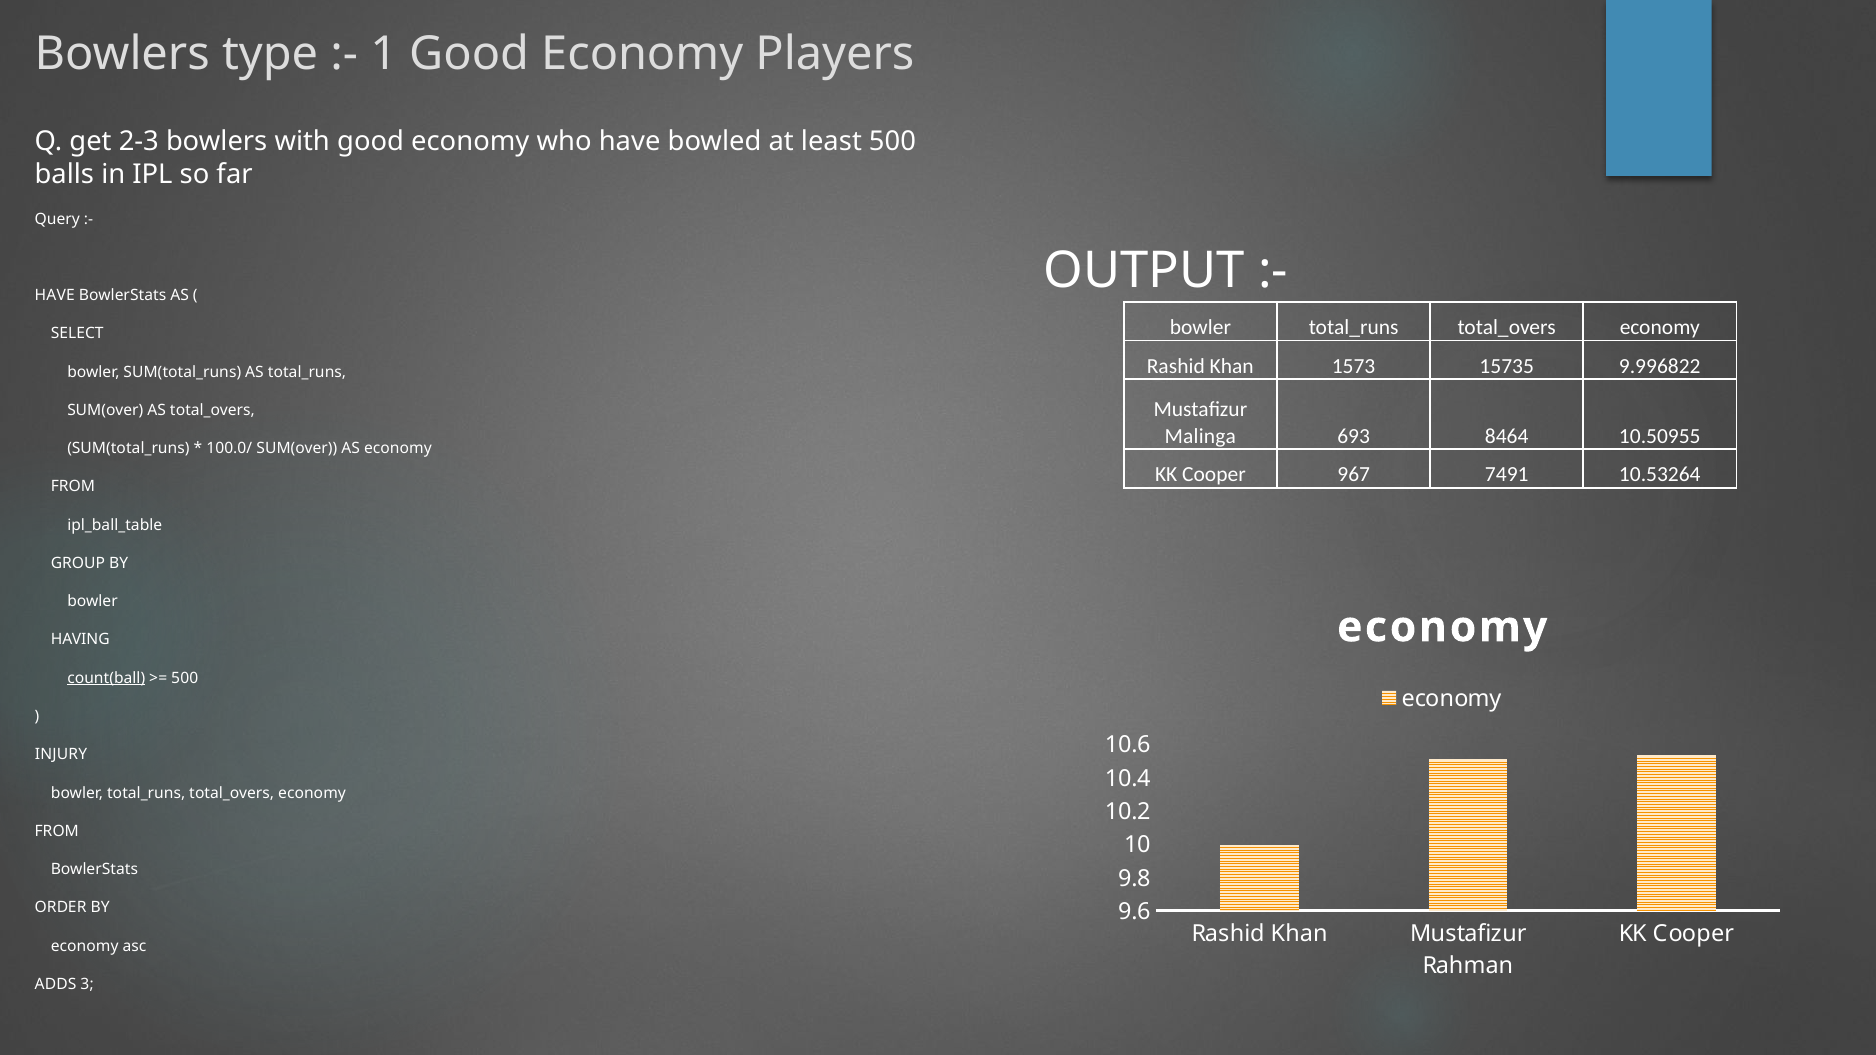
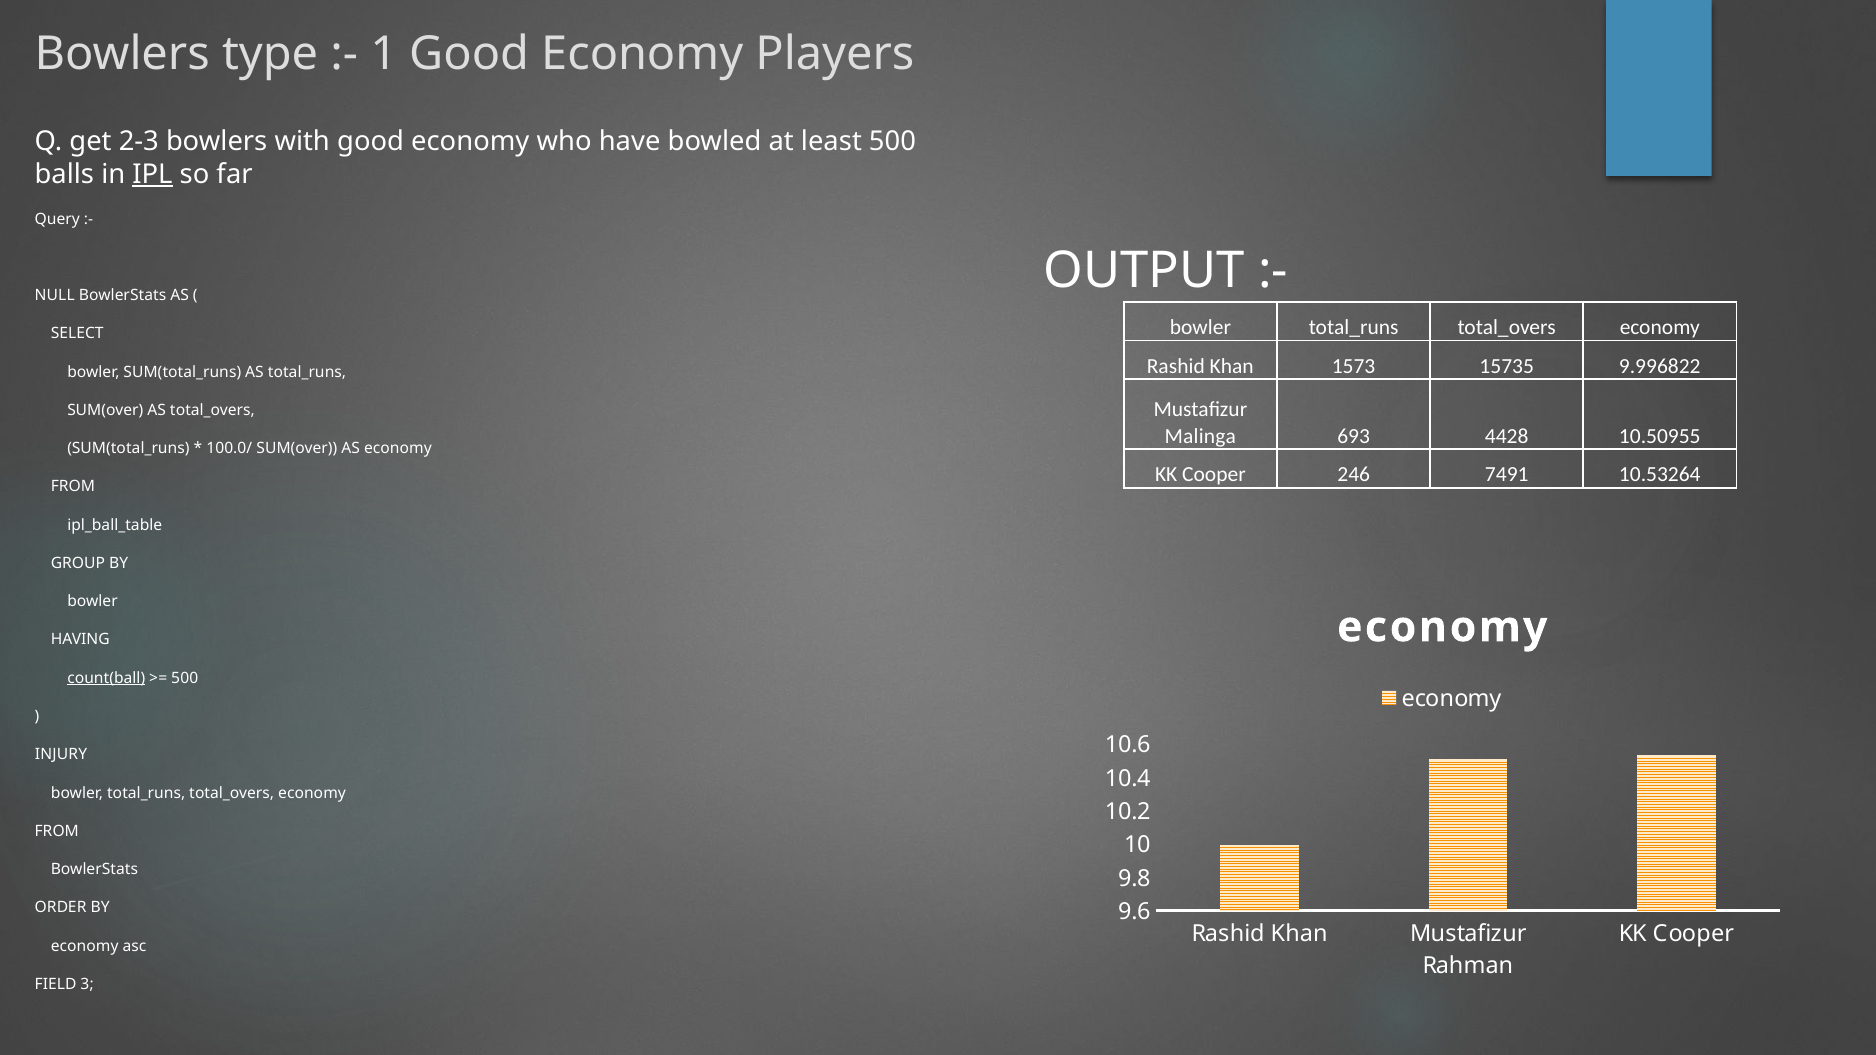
IPL underline: none -> present
HAVE at (55, 295): HAVE -> NULL
8464: 8464 -> 4428
967: 967 -> 246
ADDS: ADDS -> FIELD
